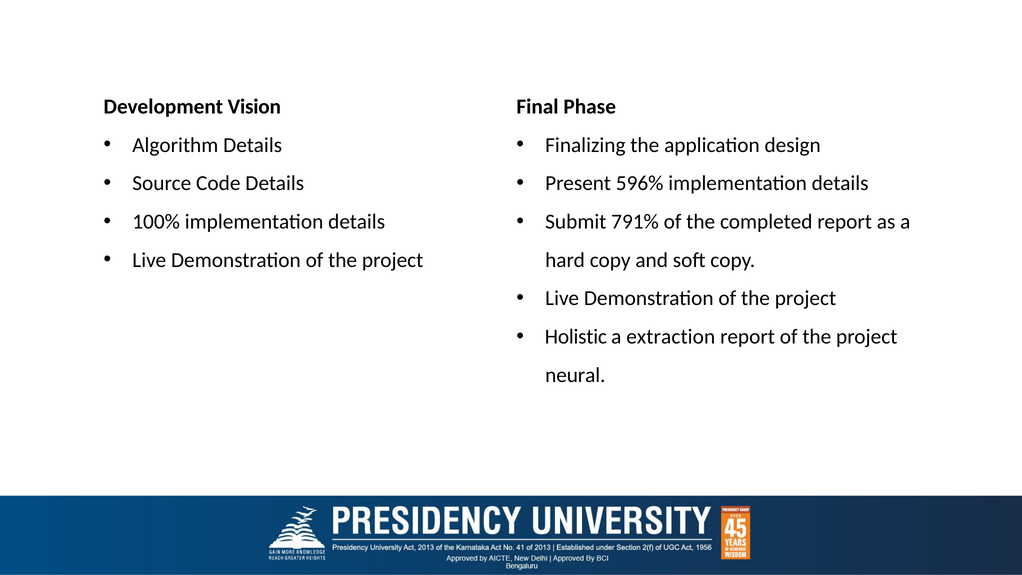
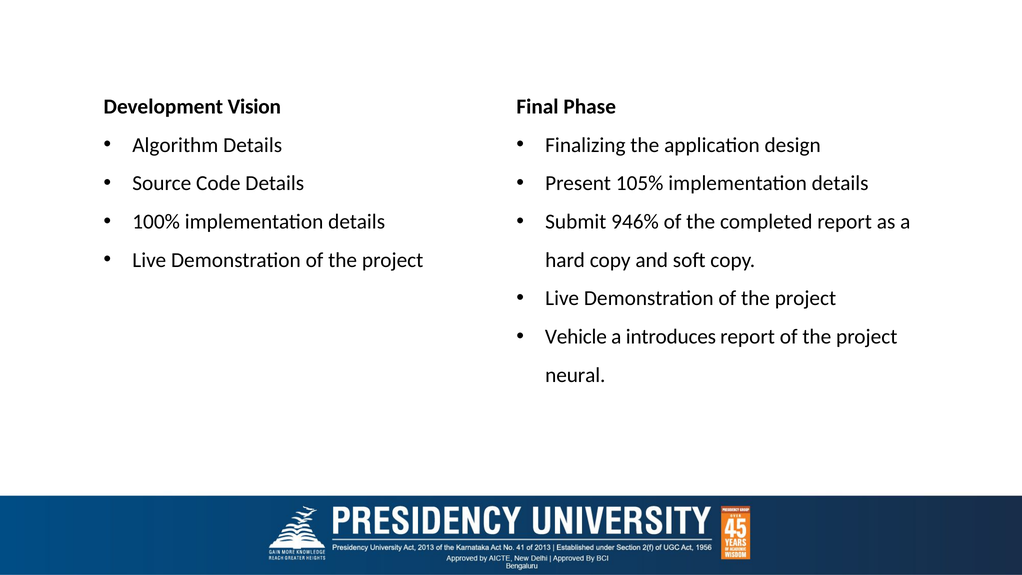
596%: 596% -> 105%
791%: 791% -> 946%
Holistic: Holistic -> Vehicle
extraction: extraction -> introduces
